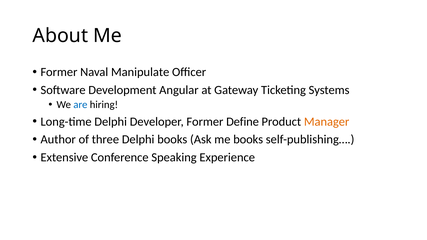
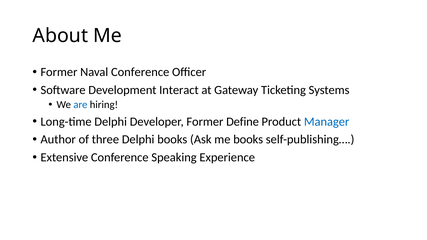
Naval Manipulate: Manipulate -> Conference
Angular: Angular -> Interact
Manager colour: orange -> blue
